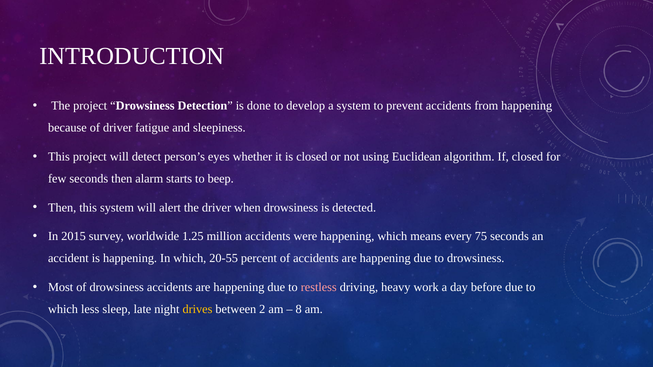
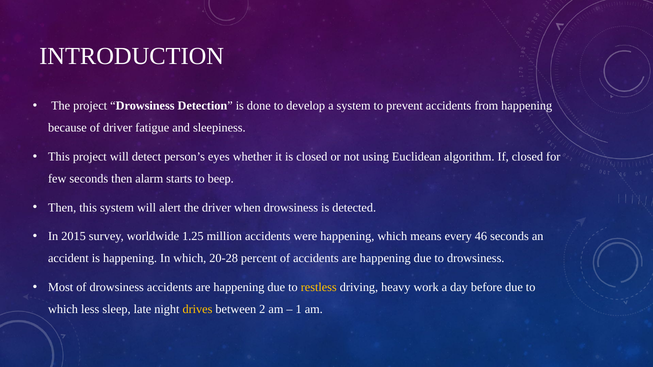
75: 75 -> 46
20-55: 20-55 -> 20-28
restless colour: pink -> yellow
8: 8 -> 1
